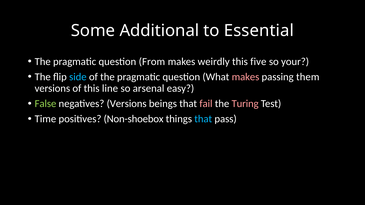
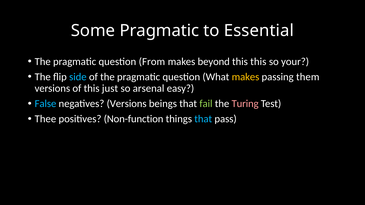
Some Additional: Additional -> Pragmatic
weirdly: weirdly -> beyond
this five: five -> this
makes at (246, 77) colour: pink -> yellow
line: line -> just
False colour: light green -> light blue
fail colour: pink -> light green
Time: Time -> Thee
Non-shoebox: Non-shoebox -> Non-function
